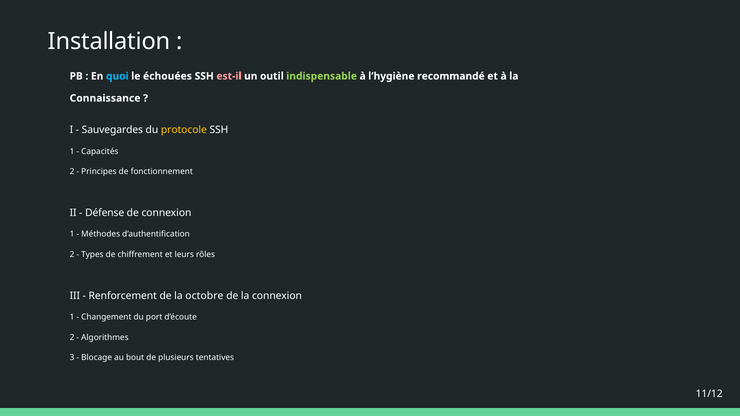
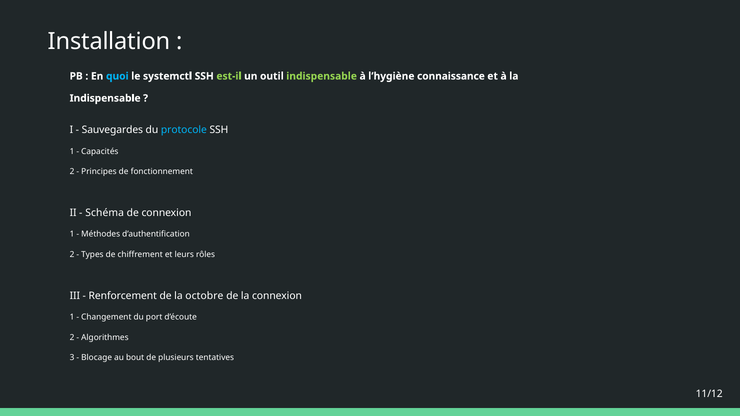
échouées: échouées -> systemctl
est-il colour: pink -> light green
recommandé: recommandé -> connaissance
Connaissance at (105, 98): Connaissance -> Indispensable
protocole colour: yellow -> light blue
Défense: Défense -> Schéma
